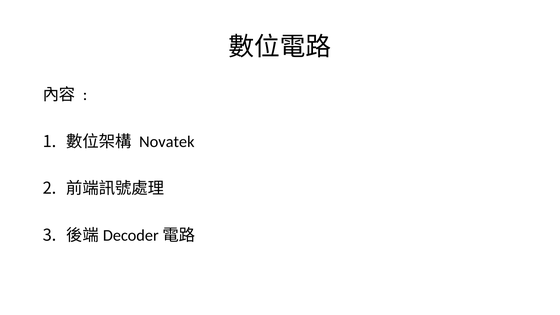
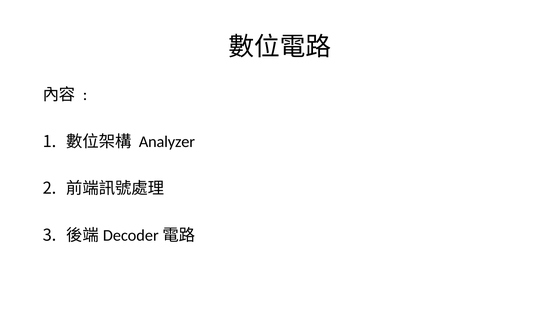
Novatek: Novatek -> Analyzer
